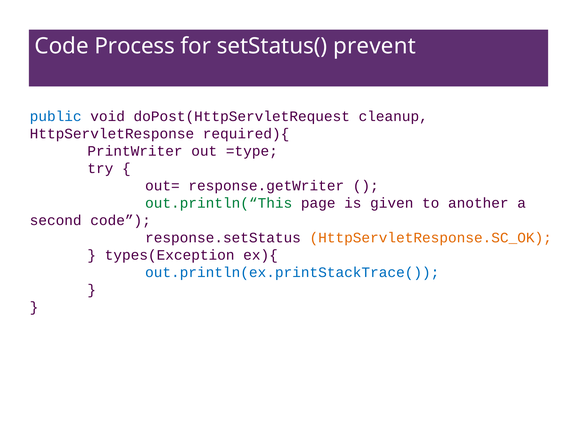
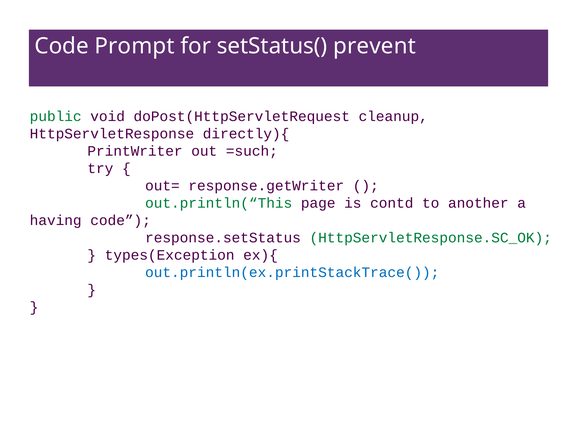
Process: Process -> Prompt
public colour: blue -> green
required){: required){ -> directly){
=type: =type -> =such
given: given -> contd
second: second -> having
HttpServletResponse.SC_OK colour: orange -> green
